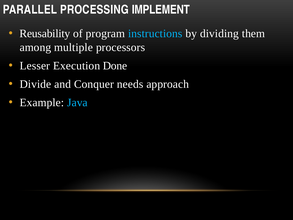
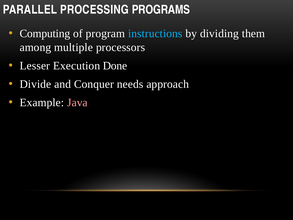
IMPLEMENT: IMPLEMENT -> PROGRAMS
Reusability: Reusability -> Computing
Java colour: light blue -> pink
